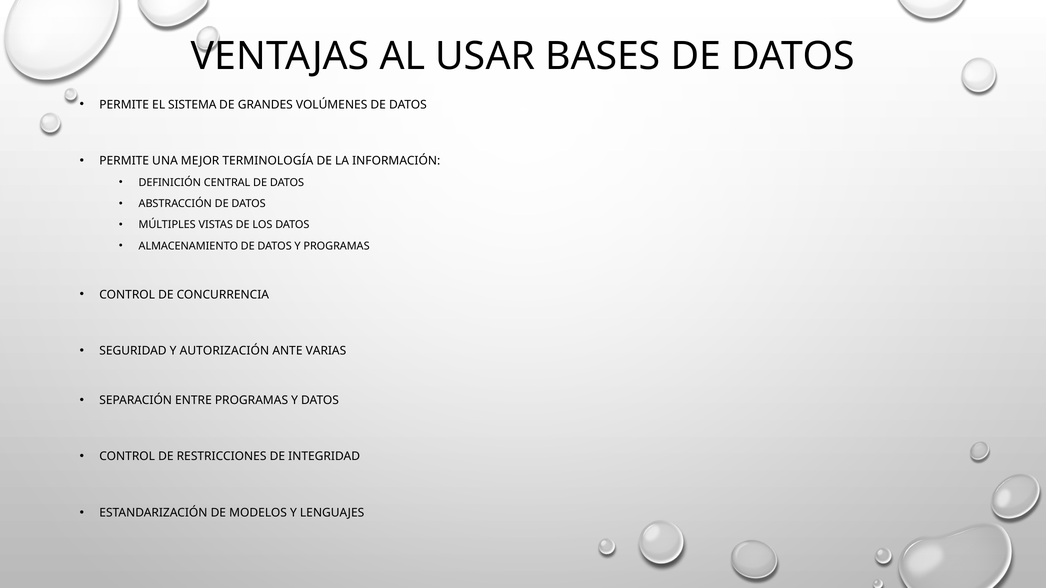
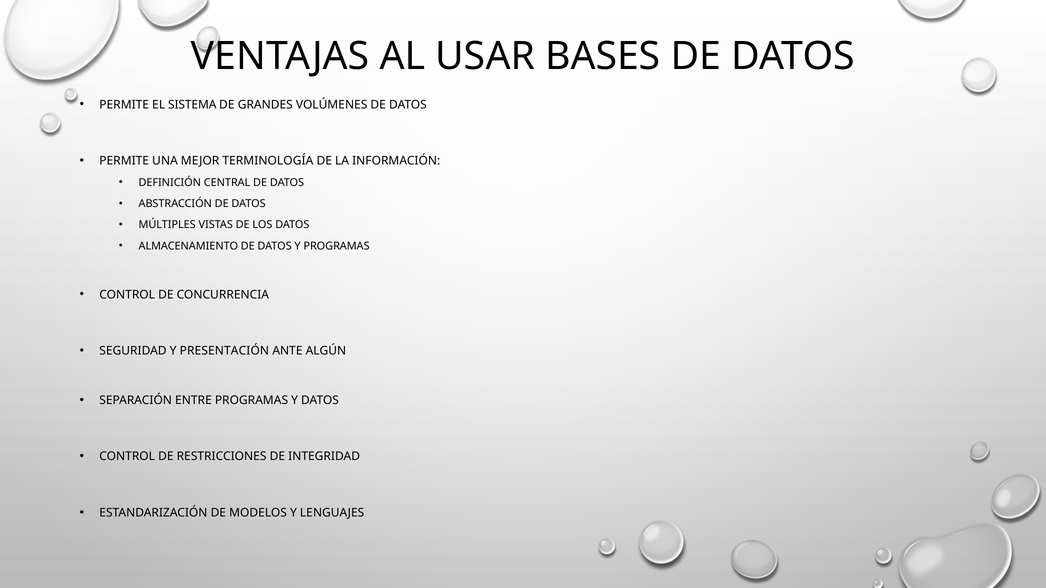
AUTORIZACIÓN: AUTORIZACIÓN -> PRESENTACIÓN
VARIAS: VARIAS -> ALGÚN
